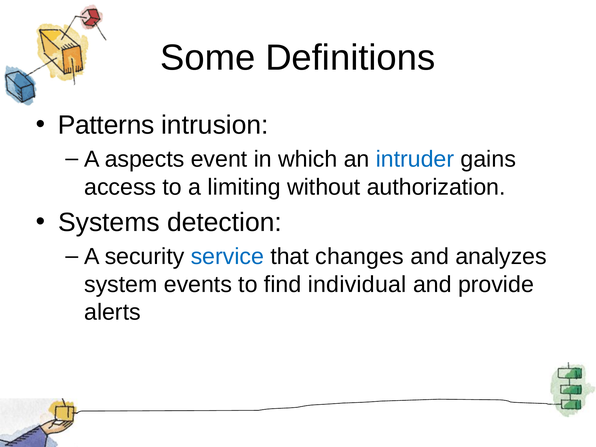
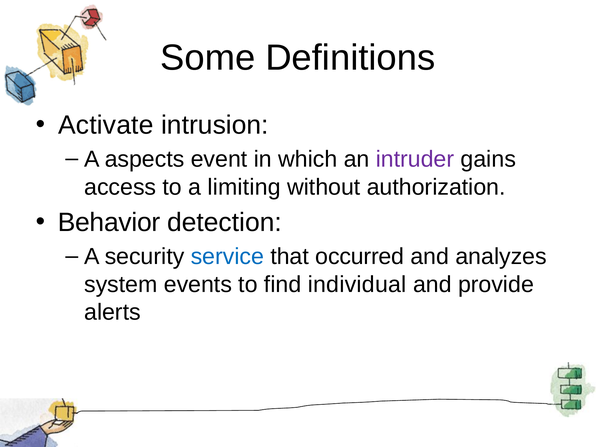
Patterns: Patterns -> Activate
intruder colour: blue -> purple
Systems: Systems -> Behavior
changes: changes -> occurred
